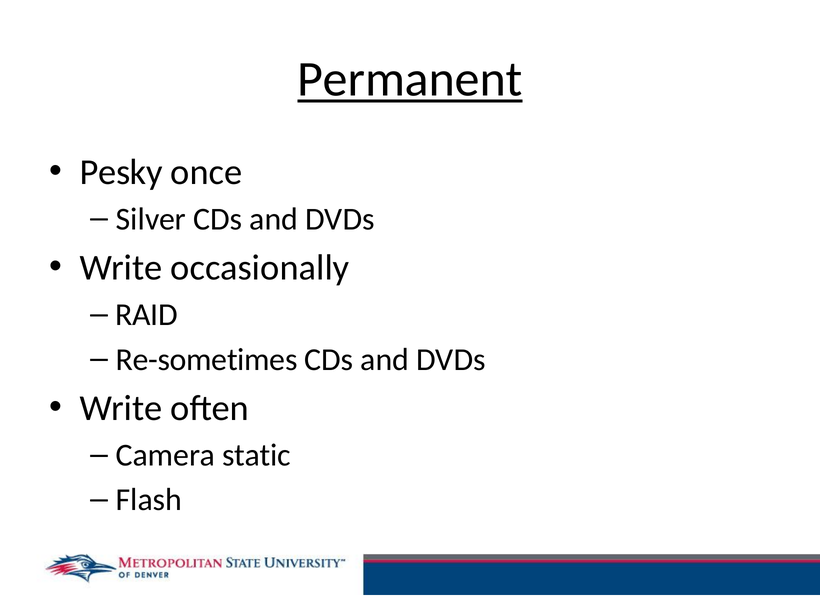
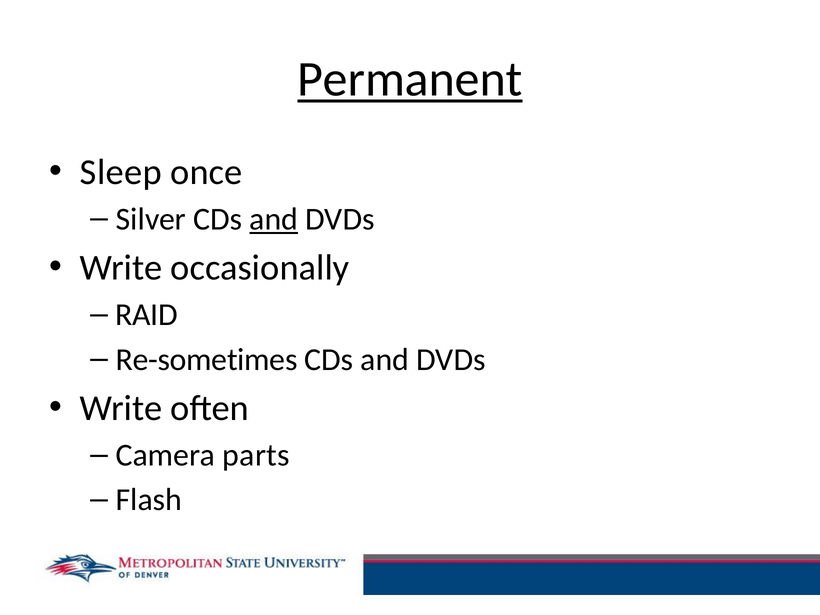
Pesky: Pesky -> Sleep
and at (274, 219) underline: none -> present
static: static -> parts
